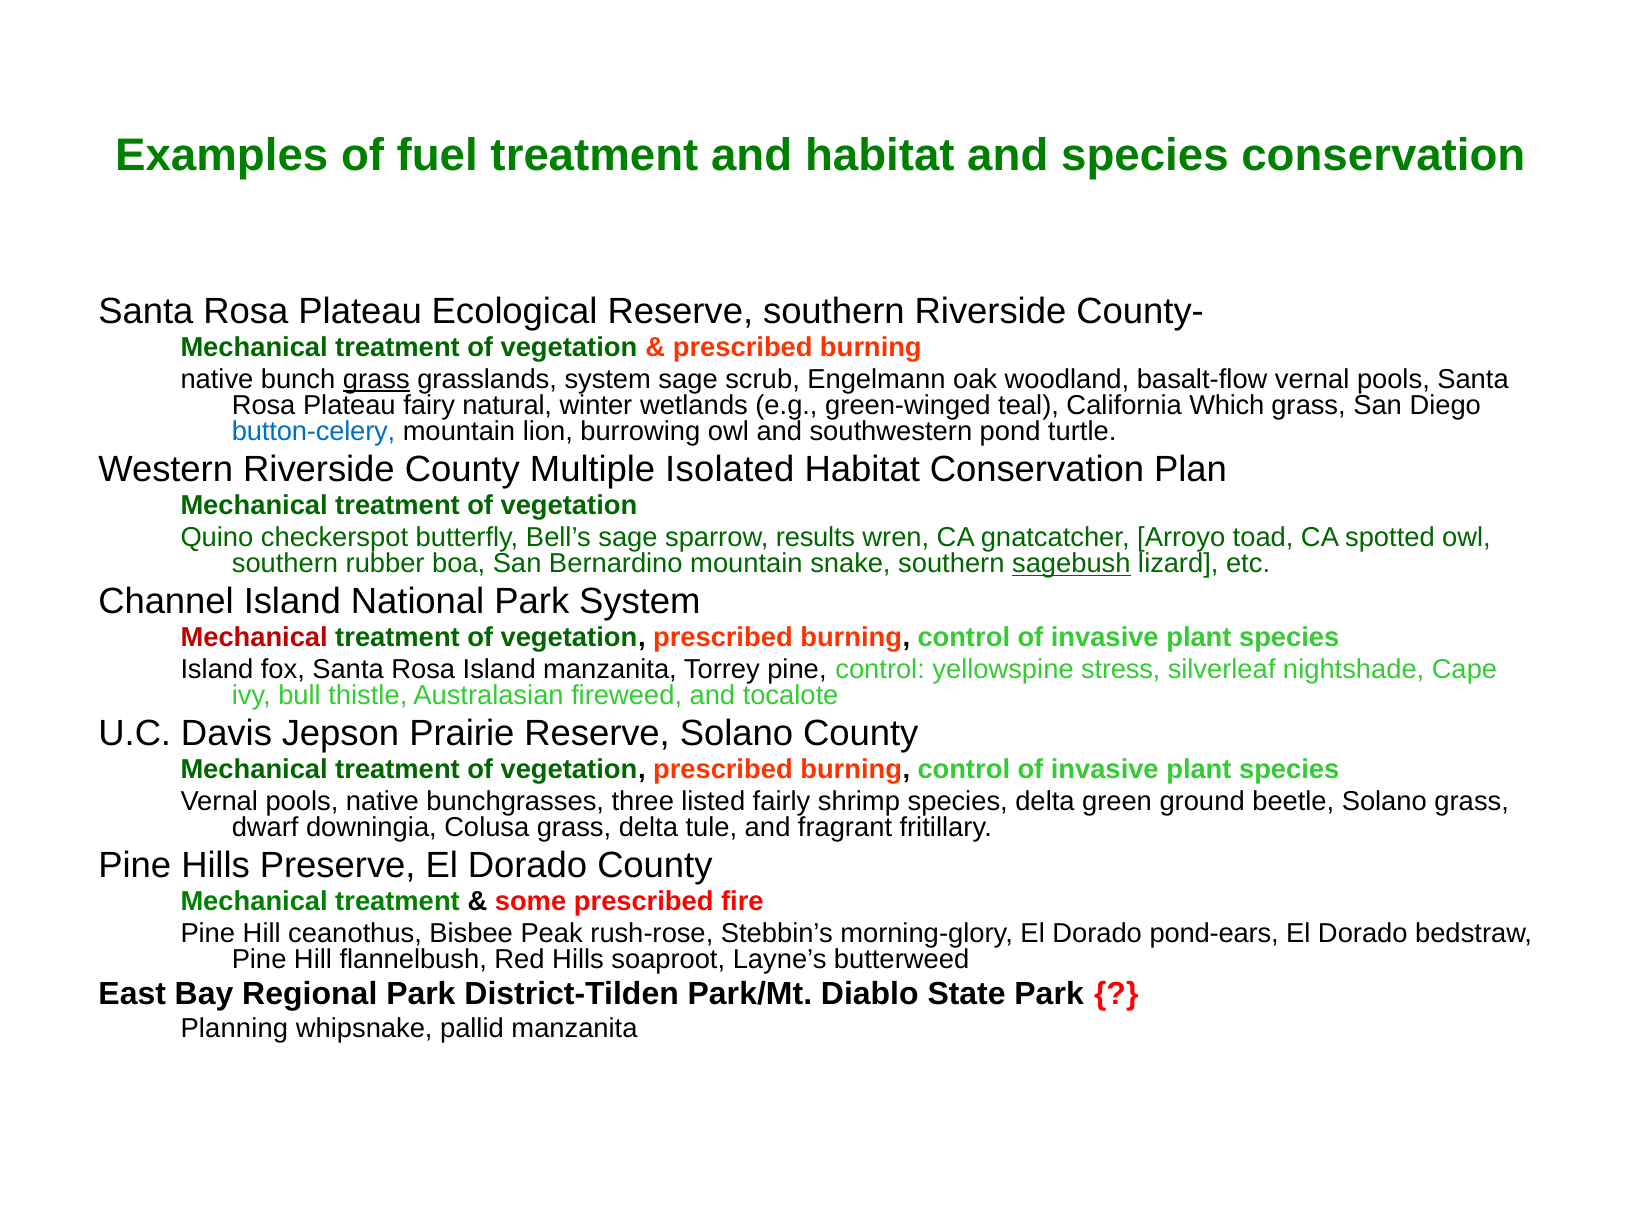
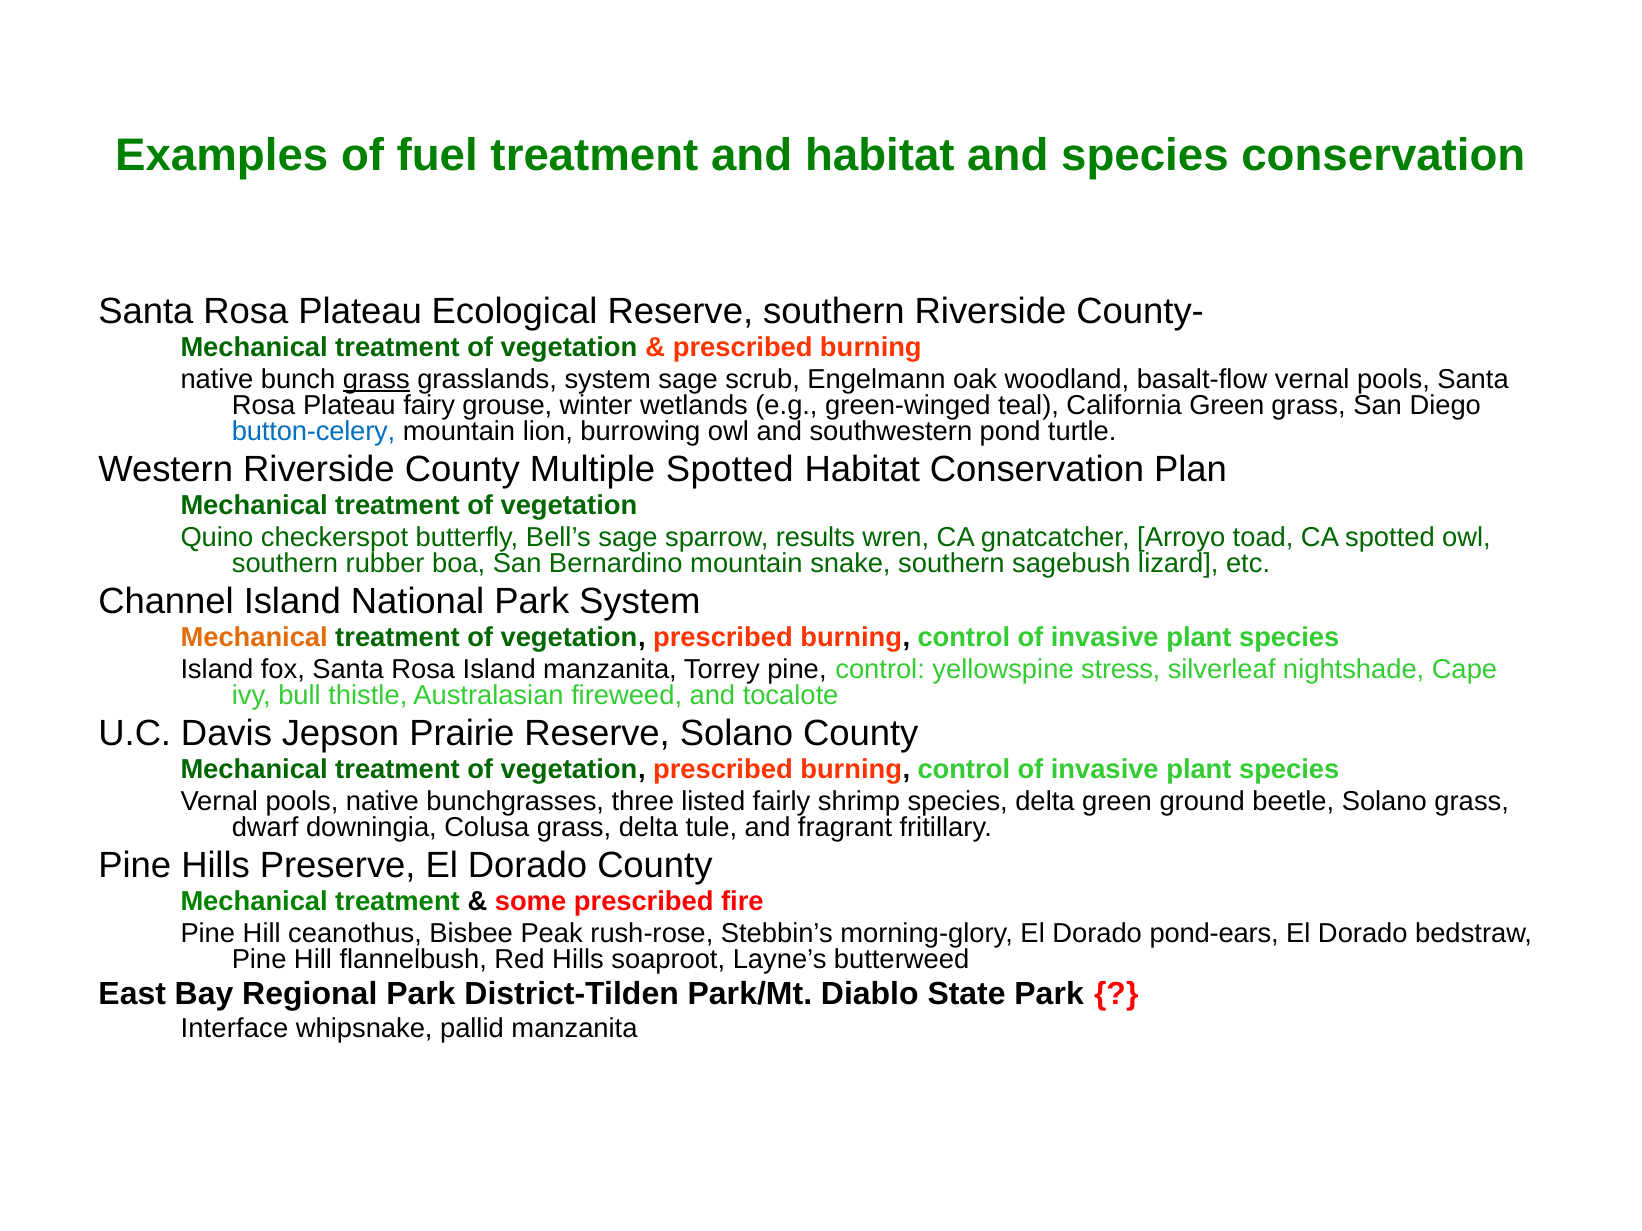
natural: natural -> grouse
California Which: Which -> Green
Multiple Isolated: Isolated -> Spotted
sagebush underline: present -> none
Mechanical at (254, 638) colour: red -> orange
Planning: Planning -> Interface
